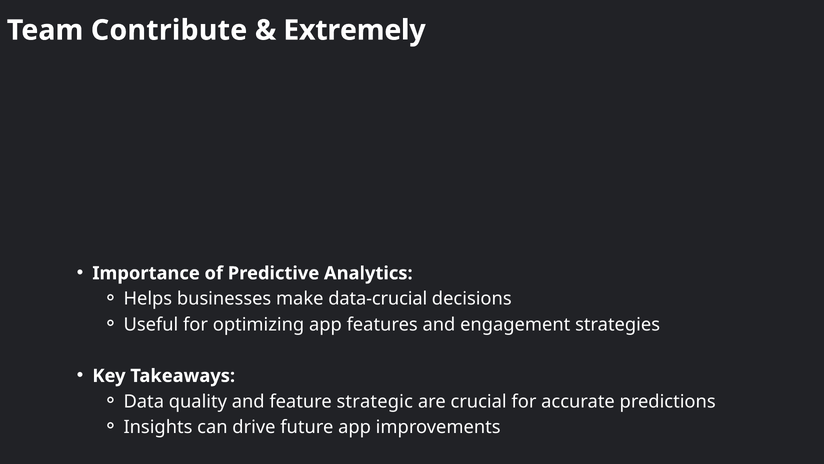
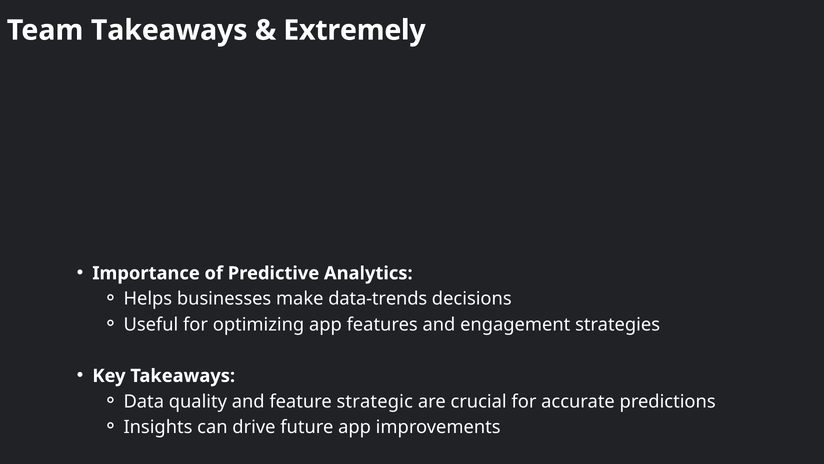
Team Contribute: Contribute -> Takeaways
data-crucial: data-crucial -> data-trends
